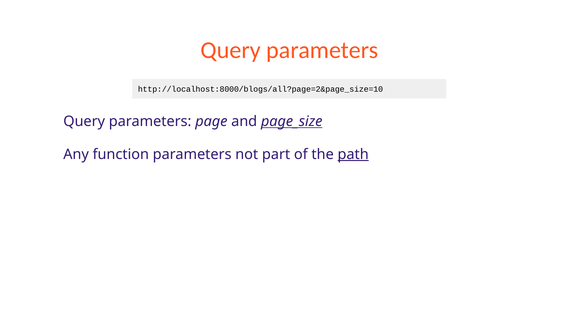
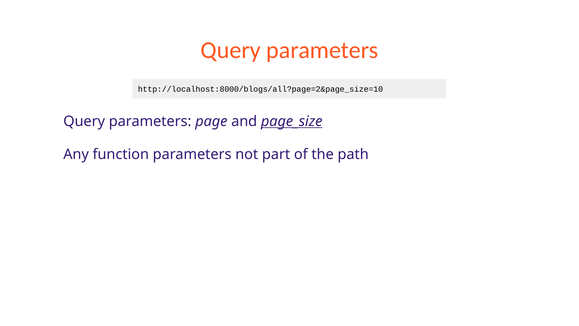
path underline: present -> none
